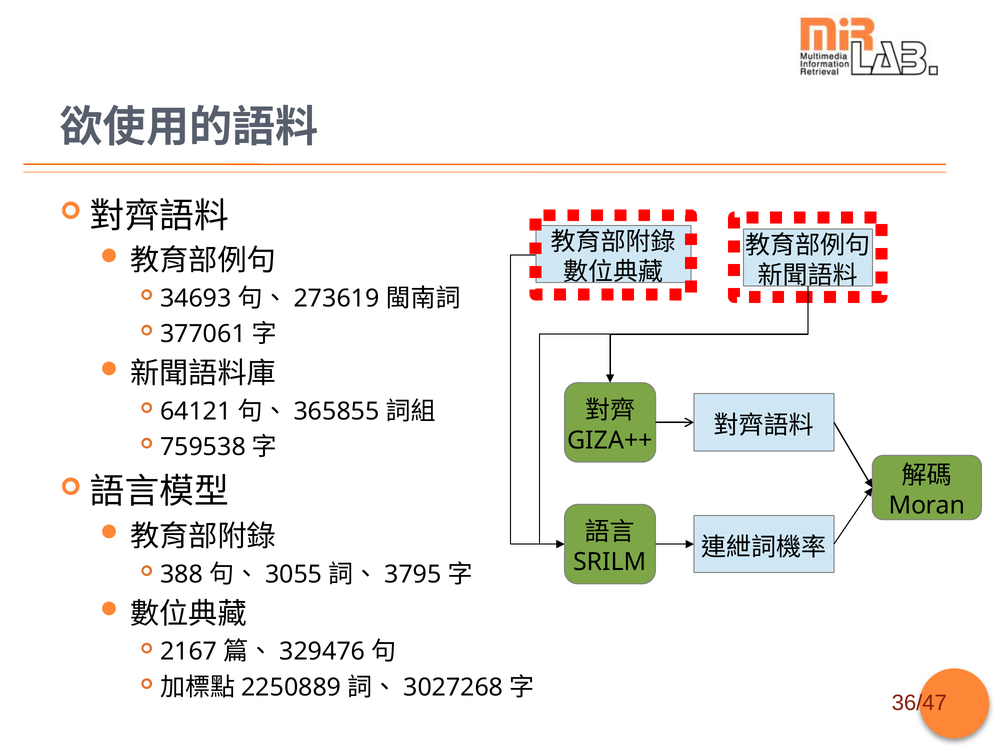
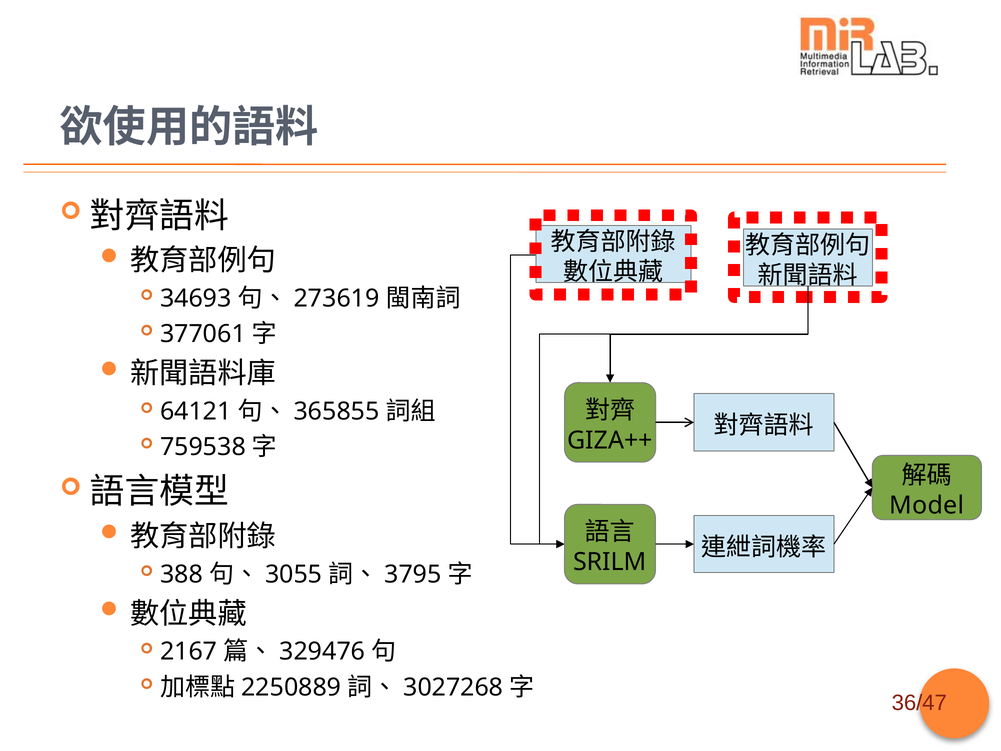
Moran: Moran -> Model
